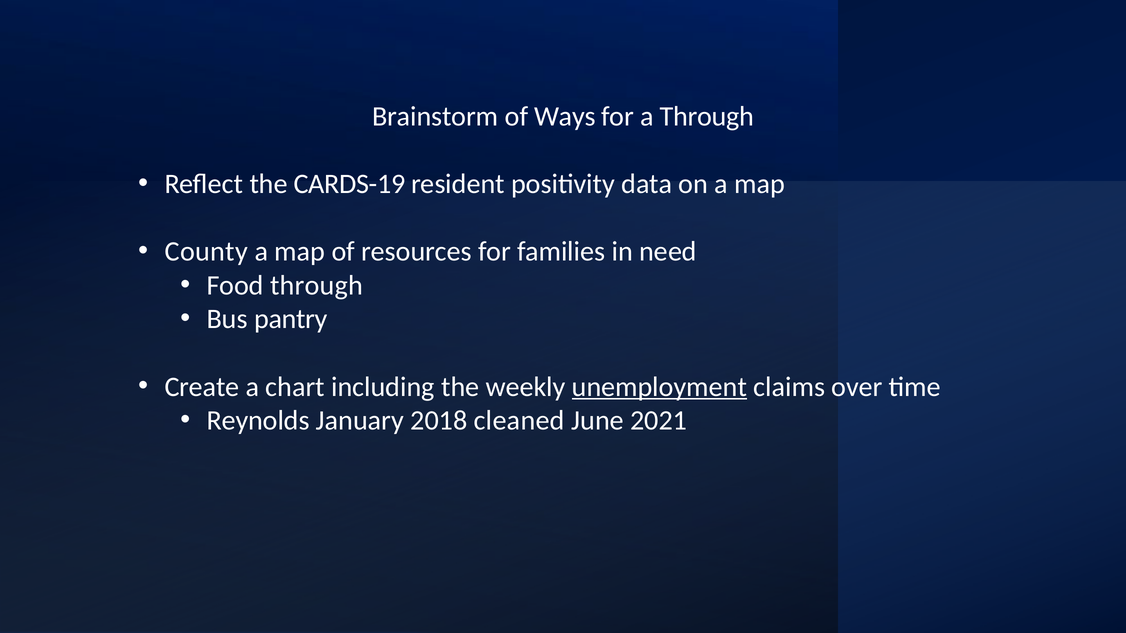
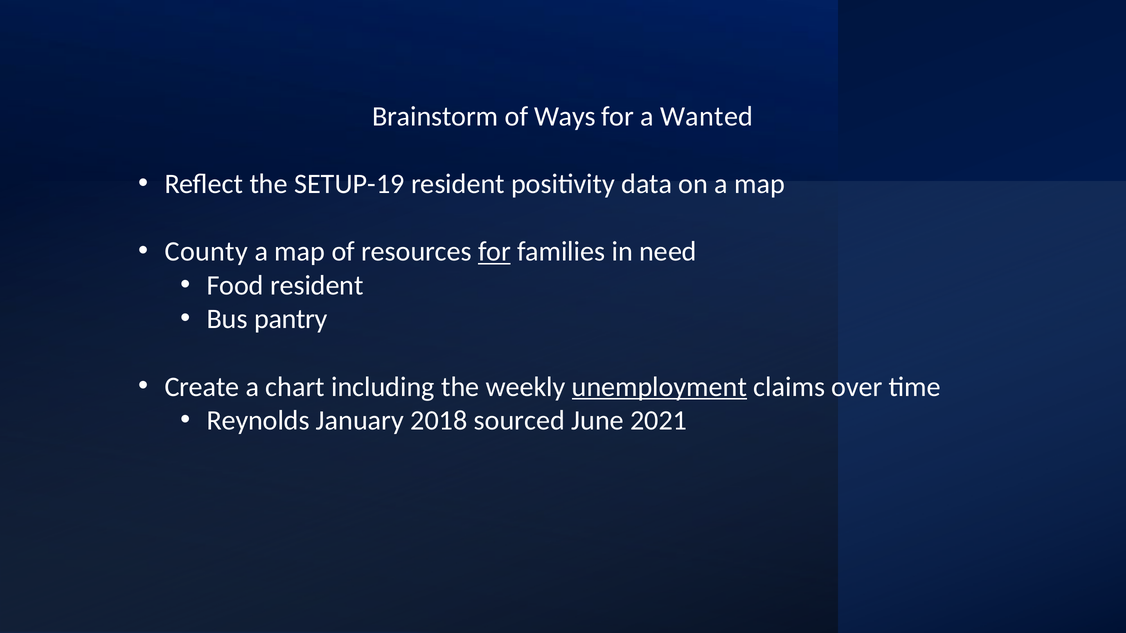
a Through: Through -> Wanted
CARDS-19: CARDS-19 -> SETUP-19
for at (494, 252) underline: none -> present
Food through: through -> resident
cleaned: cleaned -> sourced
